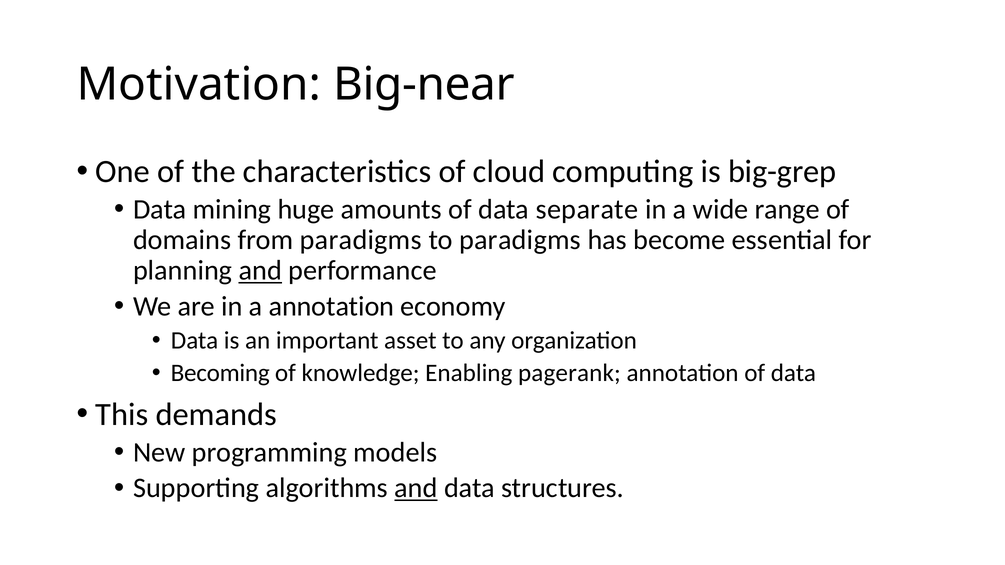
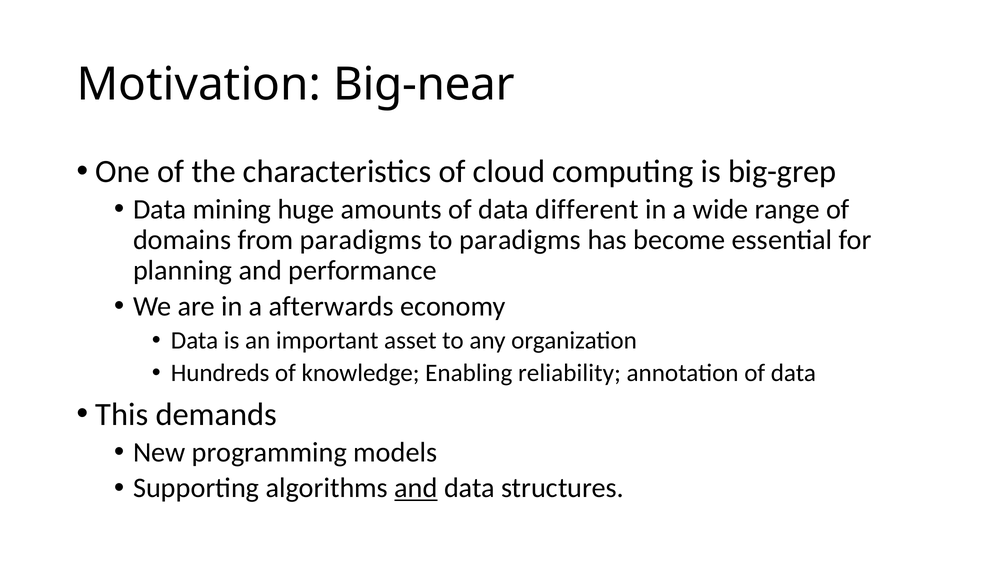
separate: separate -> different
and at (260, 271) underline: present -> none
a annotation: annotation -> afterwards
Becoming: Becoming -> Hundreds
pagerank: pagerank -> reliability
